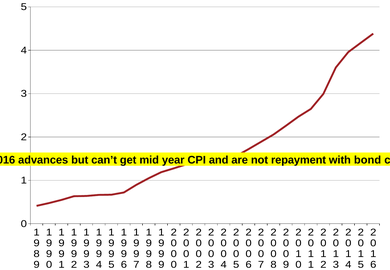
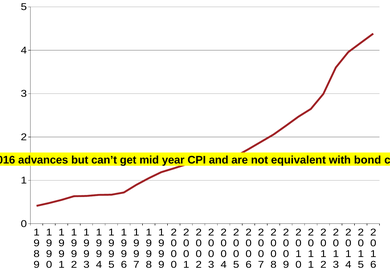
repayment: repayment -> equivalent
